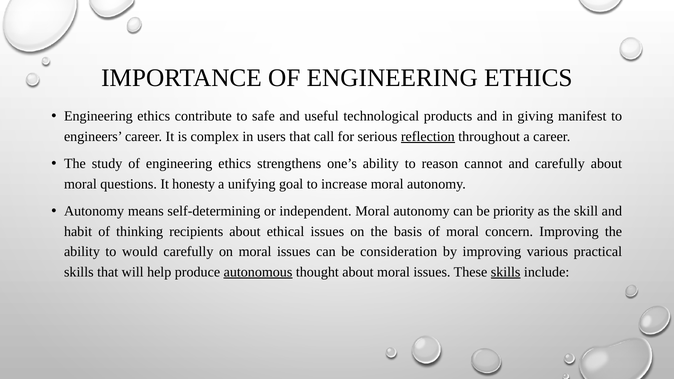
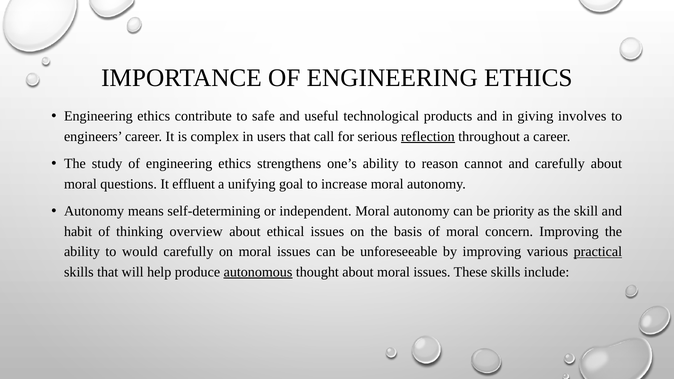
manifest: manifest -> involves
honesty: honesty -> effluent
recipients: recipients -> overview
consideration: consideration -> unforeseeable
practical underline: none -> present
skills at (506, 272) underline: present -> none
